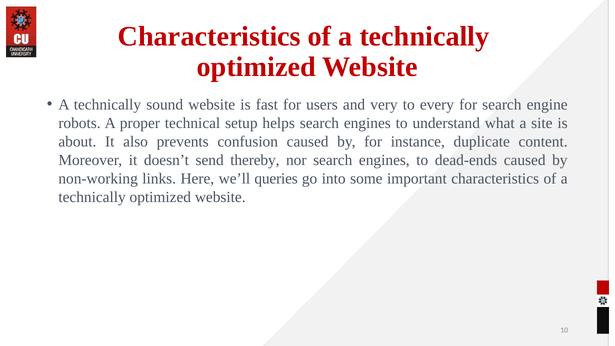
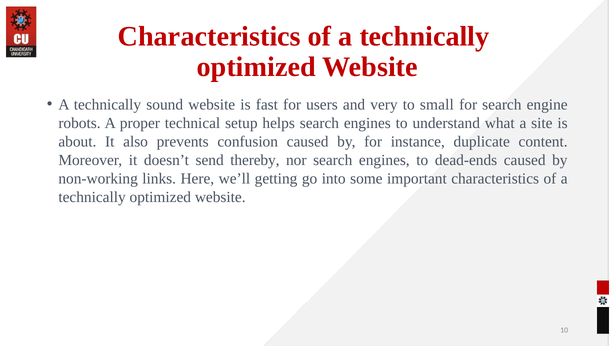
every: every -> small
queries: queries -> getting
